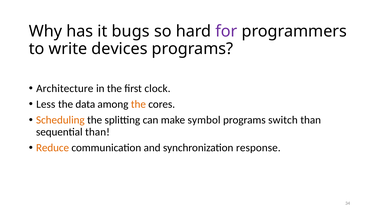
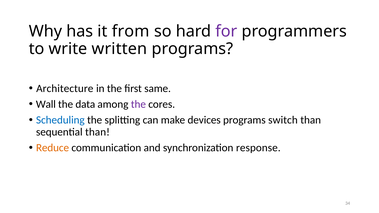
bugs: bugs -> from
devices: devices -> written
clock: clock -> same
Less: Less -> Wall
the at (138, 104) colour: orange -> purple
Scheduling colour: orange -> blue
symbol: symbol -> devices
